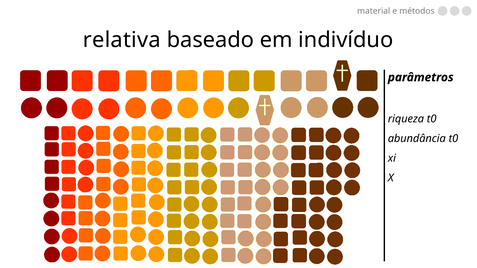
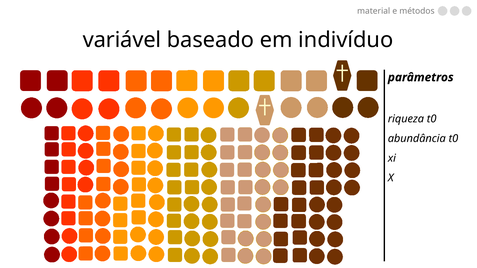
relativa: relativa -> variável
